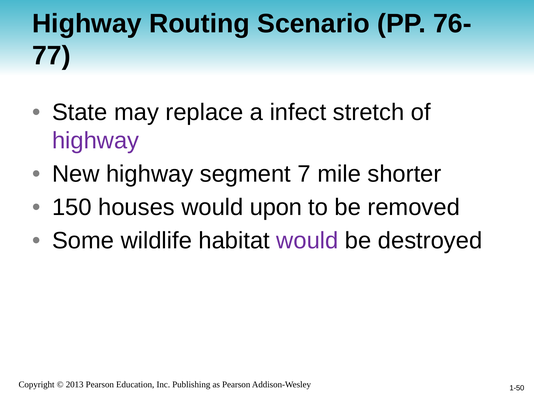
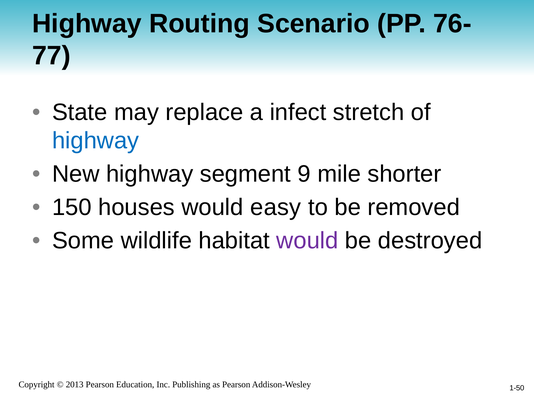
highway at (96, 141) colour: purple -> blue
7: 7 -> 9
upon: upon -> easy
